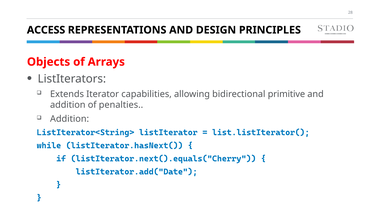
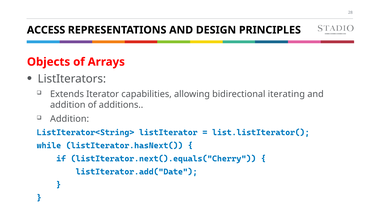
primitive: primitive -> iterating
penalties: penalties -> additions
